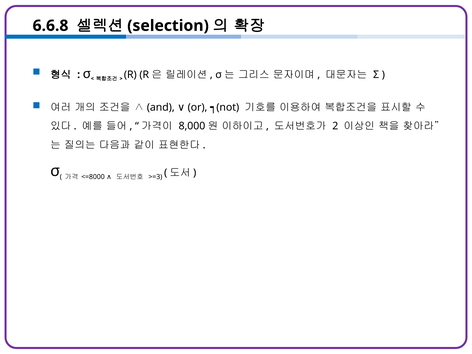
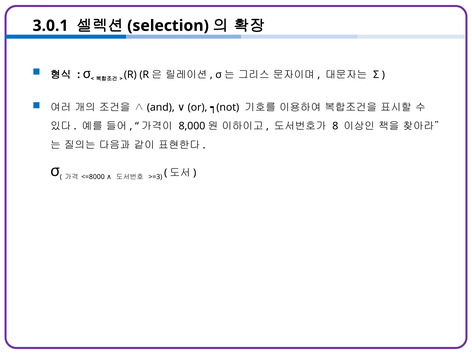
6.6.8: 6.6.8 -> 3.0.1
2: 2 -> 8
